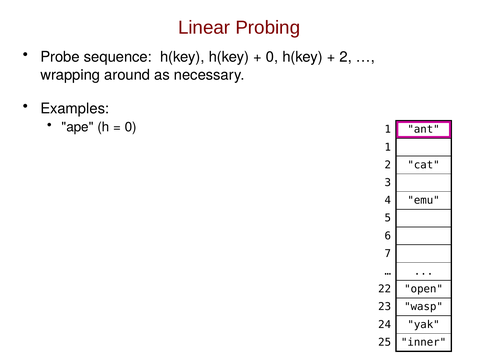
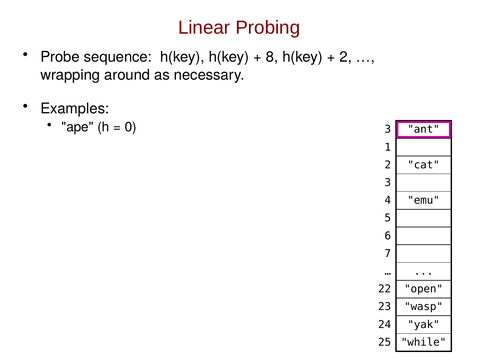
0 at (272, 57): 0 -> 8
0 1: 1 -> 3
inner: inner -> while
